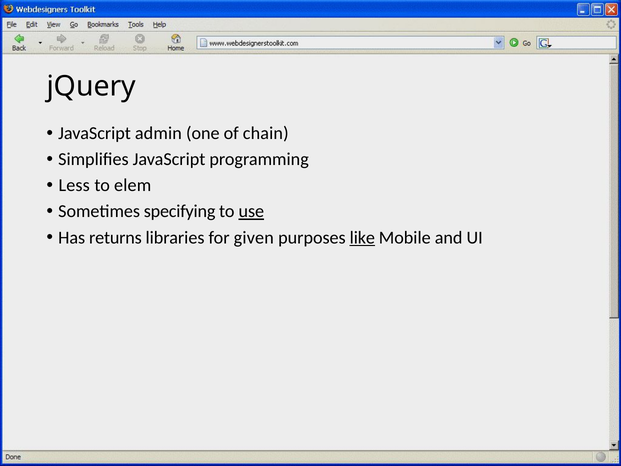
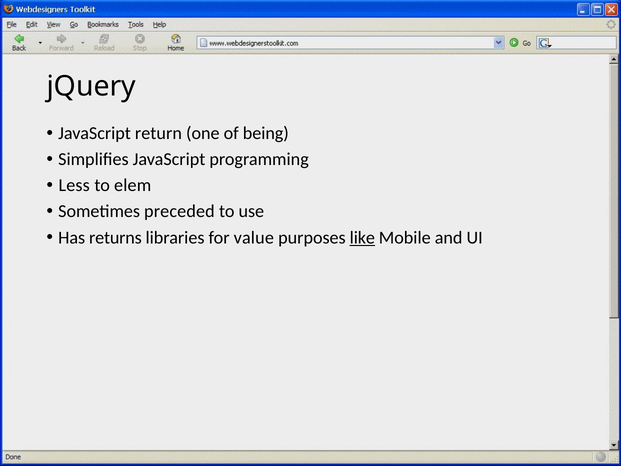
admin: admin -> return
chain: chain -> being
specifying: specifying -> preceded
use underline: present -> none
given: given -> value
